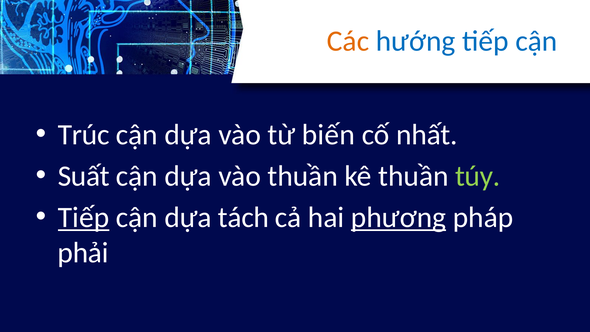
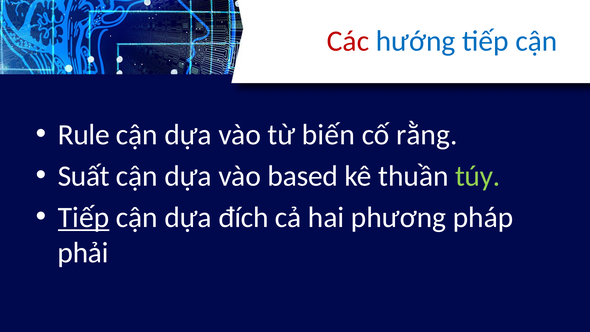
Các colour: orange -> red
Trúc: Trúc -> Rule
nhất: nhất -> rằng
vào thuần: thuần -> based
tách: tách -> đích
phương underline: present -> none
